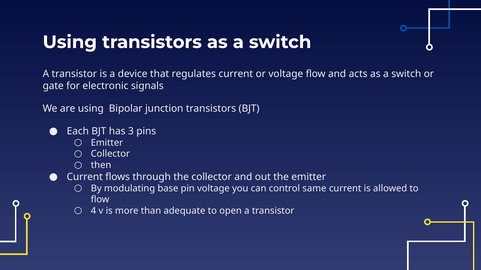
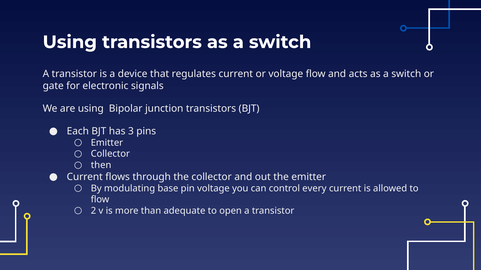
same: same -> every
4: 4 -> 2
